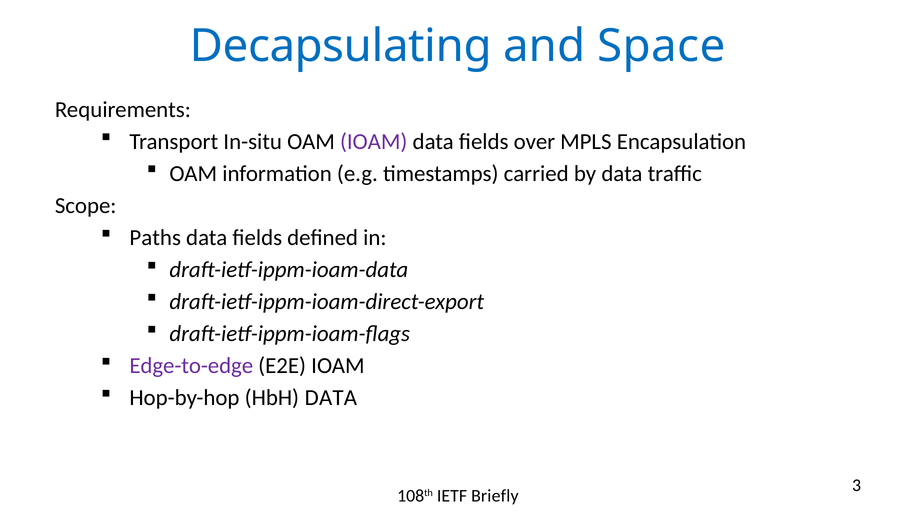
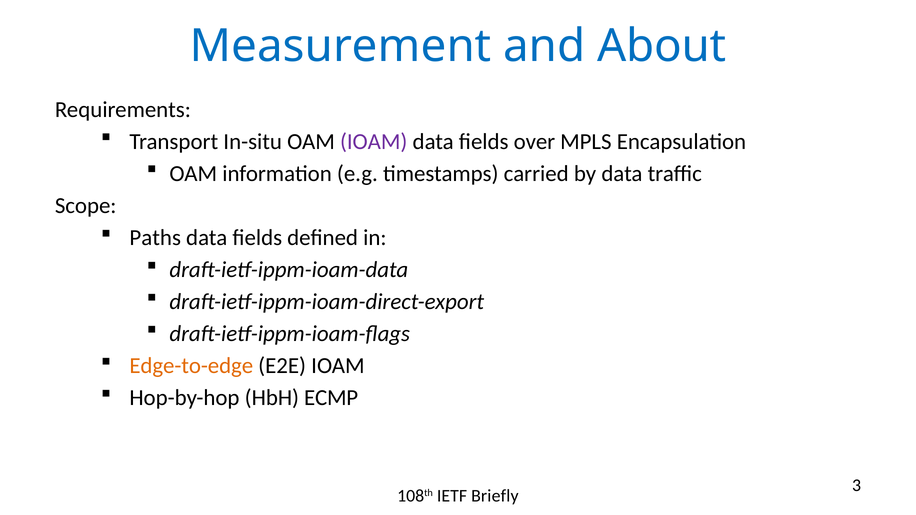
Decapsulating: Decapsulating -> Measurement
Space: Space -> About
Edge-to-edge colour: purple -> orange
HbH DATA: DATA -> ECMP
